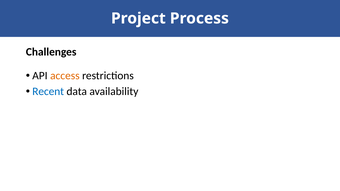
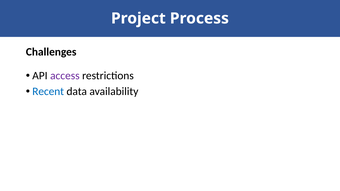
access colour: orange -> purple
